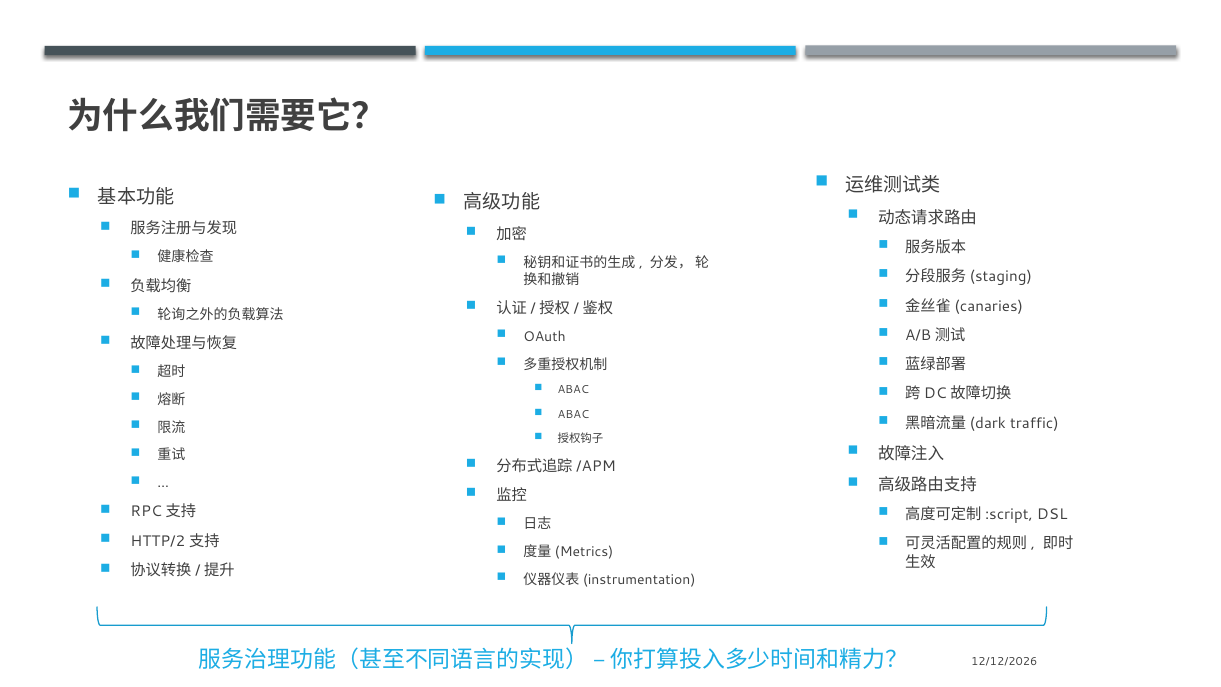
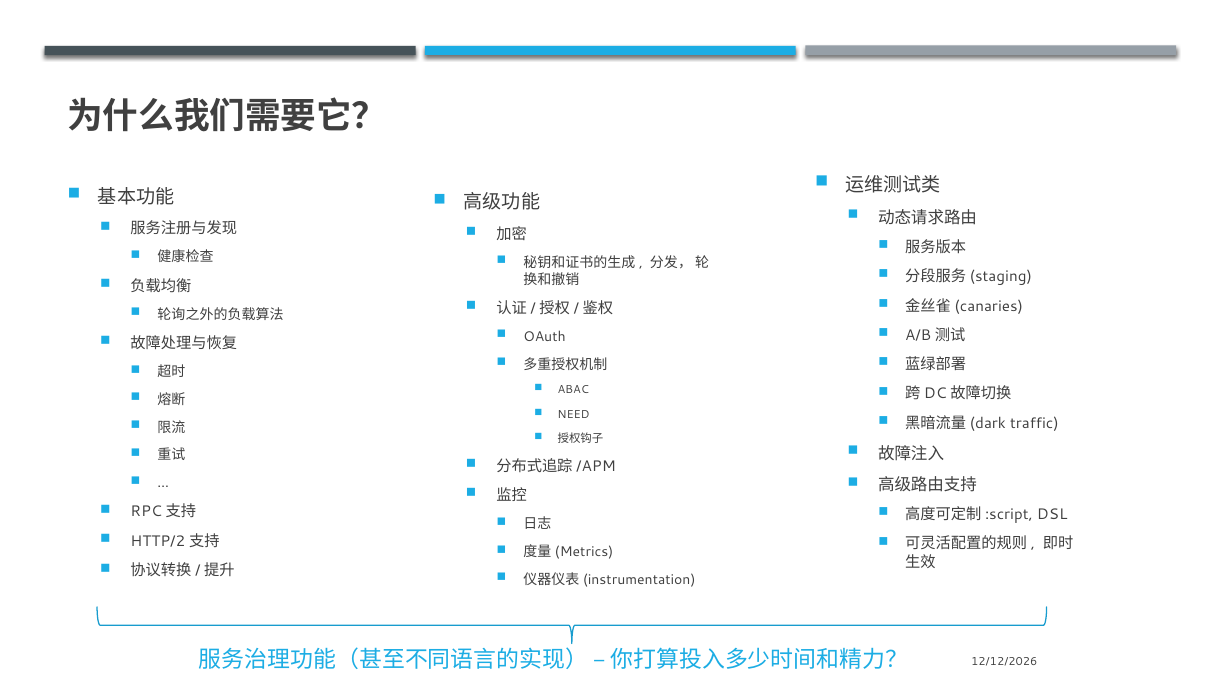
ABAC at (573, 414): ABAC -> NEED
